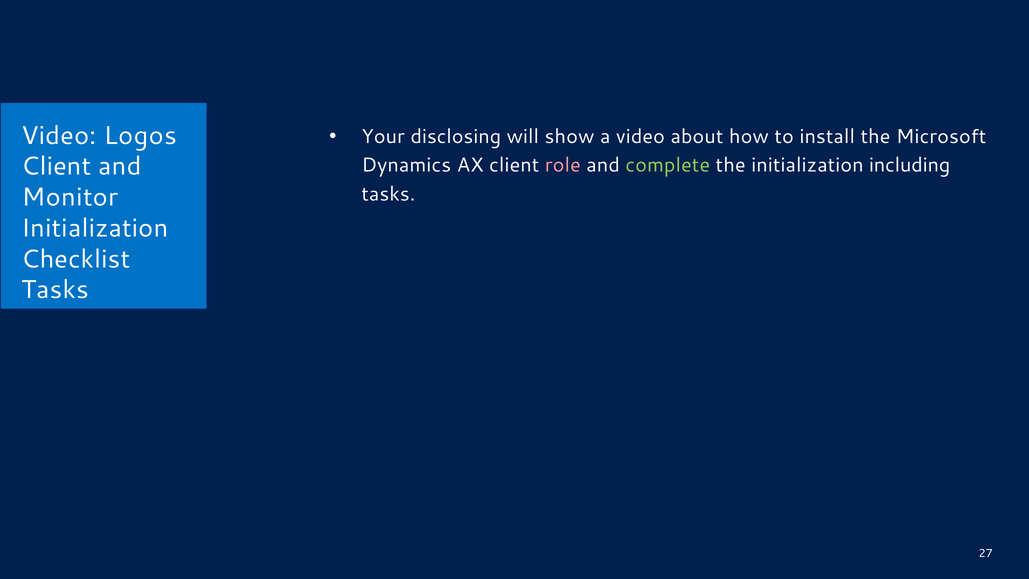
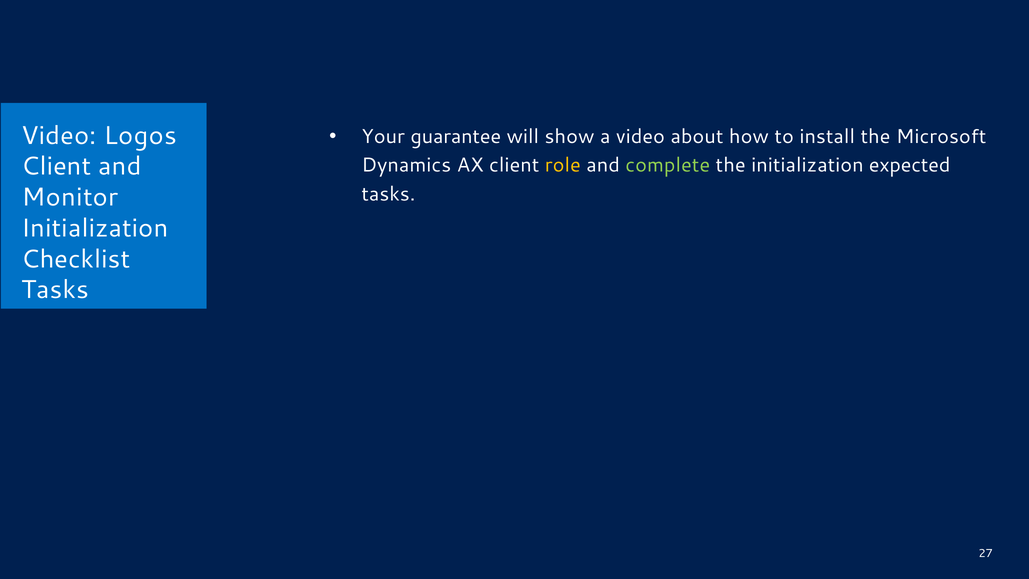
disclosing: disclosing -> guarantee
role colour: pink -> yellow
including: including -> expected
